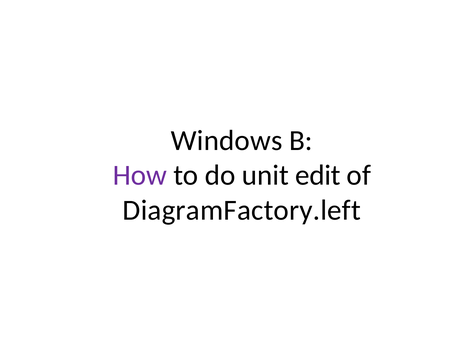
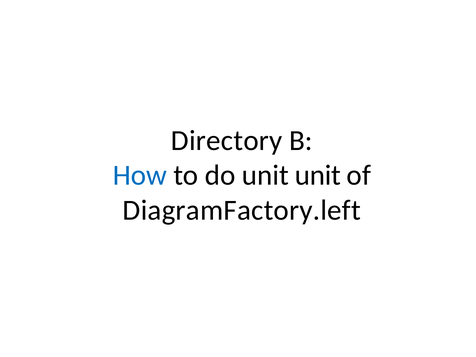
Windows: Windows -> Directory
How colour: purple -> blue
unit edit: edit -> unit
